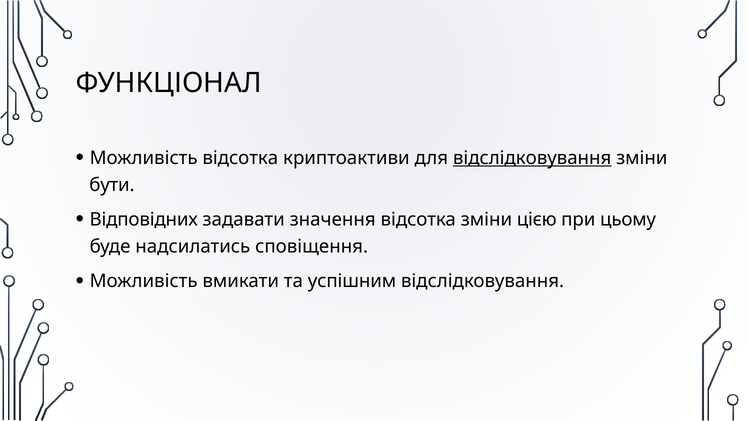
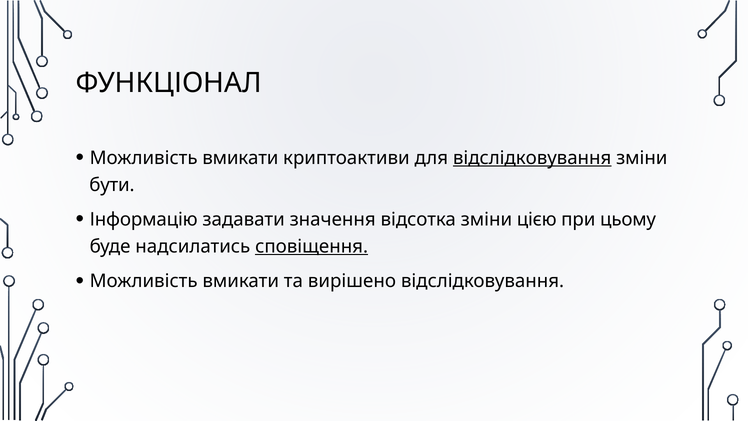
відсотка at (240, 158): відсотка -> вмикати
Відповідних: Відповідних -> Інформацію
сповіщення underline: none -> present
успішним: успішним -> вирішено
